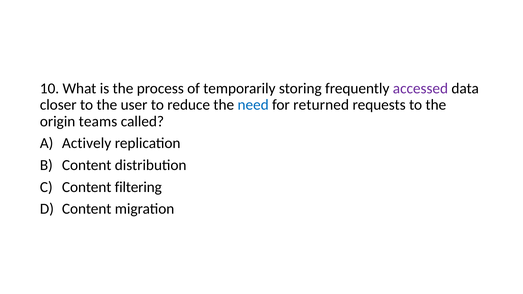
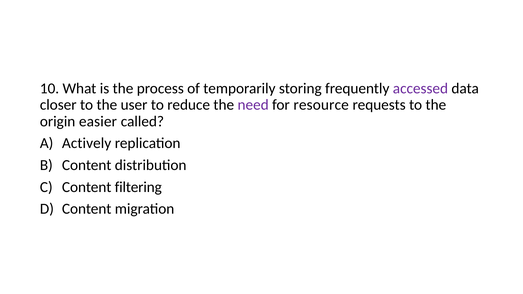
need colour: blue -> purple
returned: returned -> resource
teams: teams -> easier
